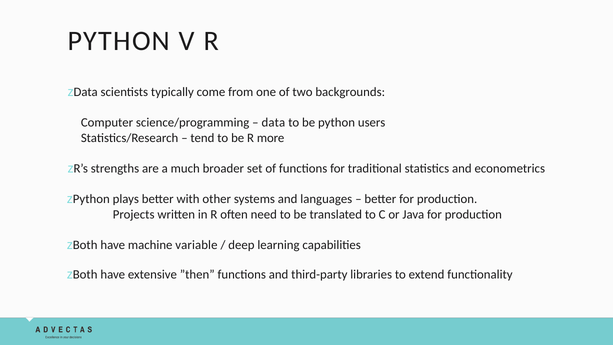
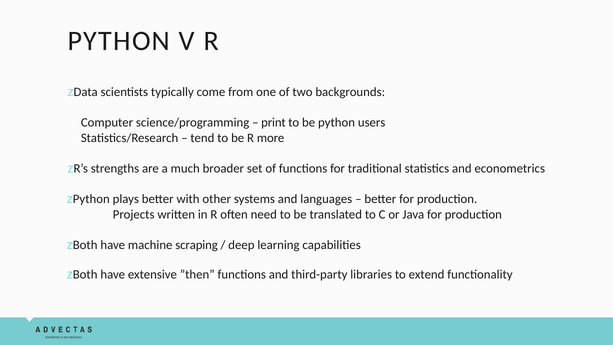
data at (273, 122): data -> print
variable: variable -> scraping
